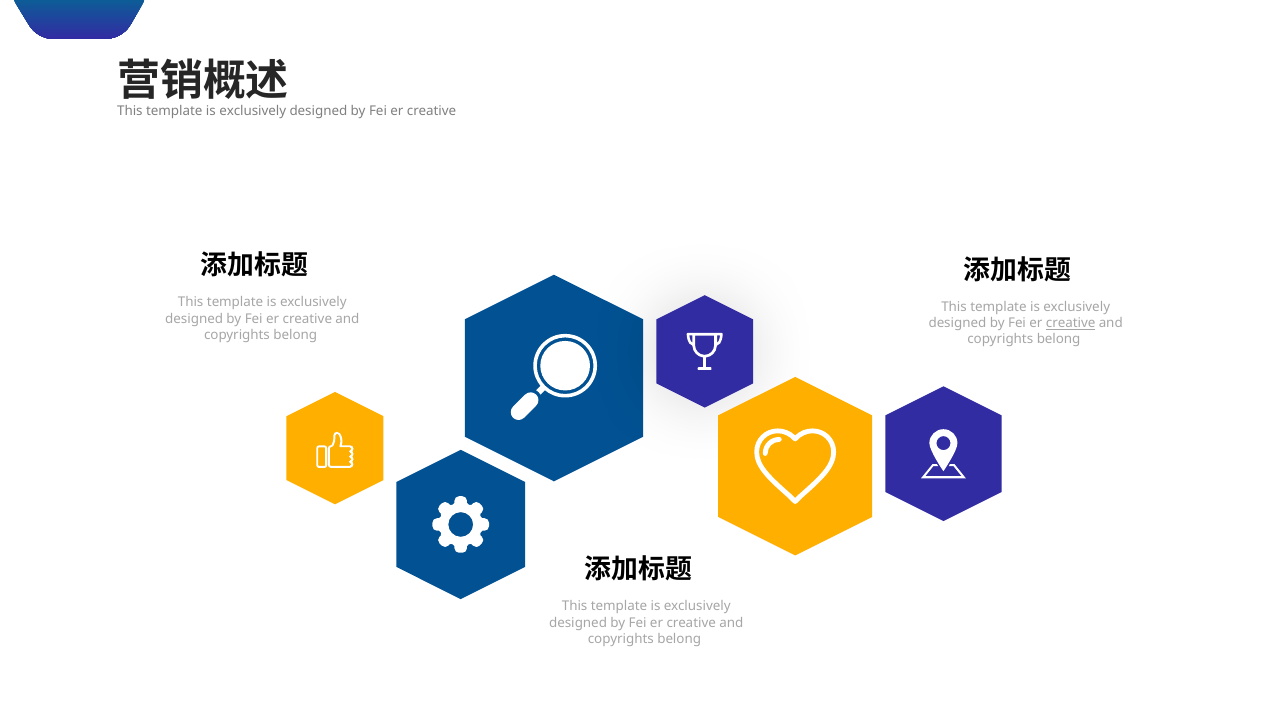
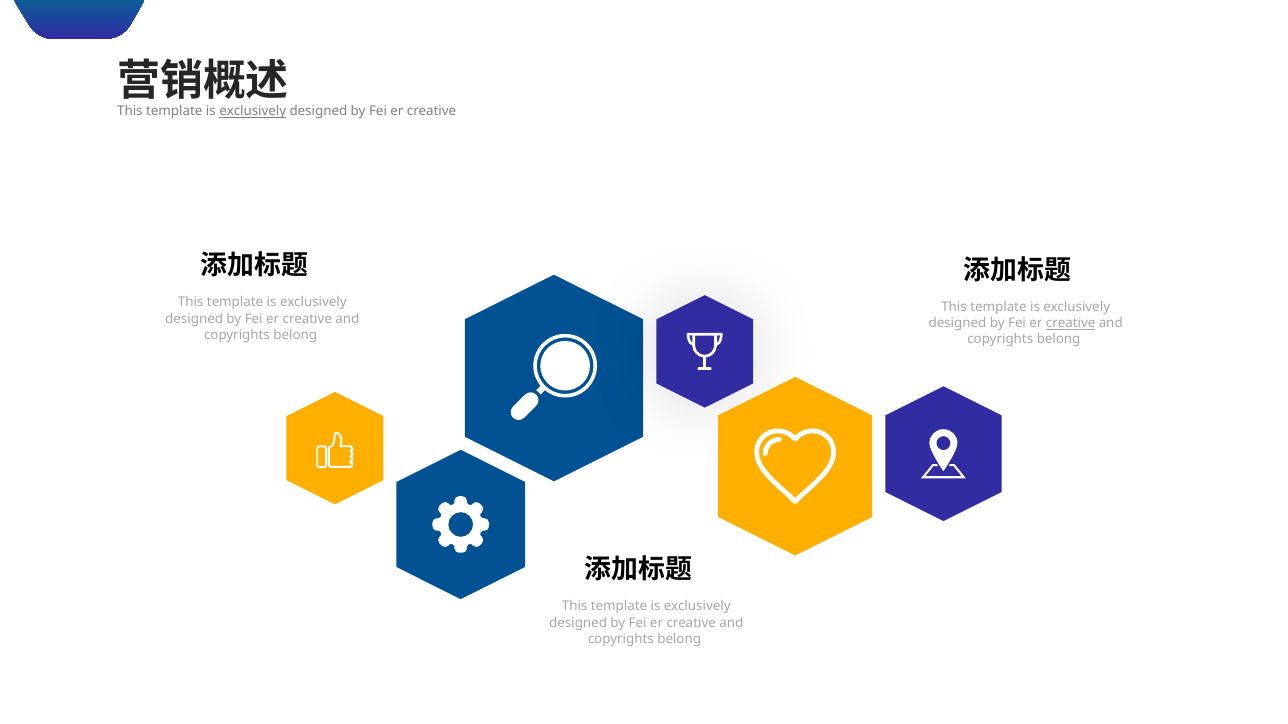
exclusively at (253, 111) underline: none -> present
